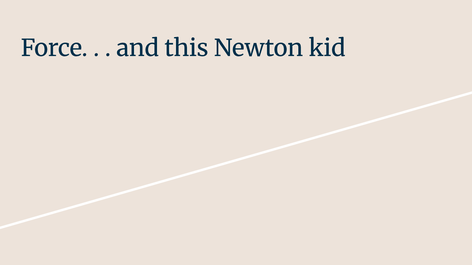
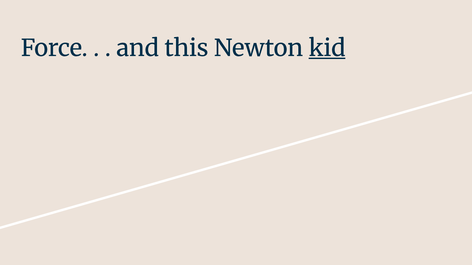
kid underline: none -> present
